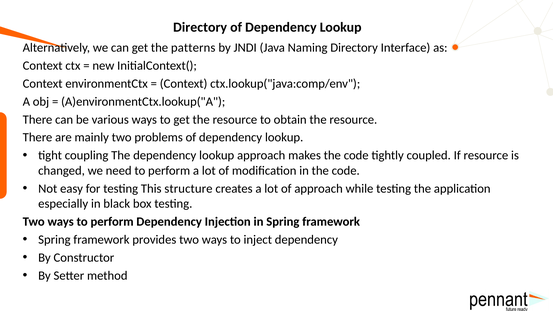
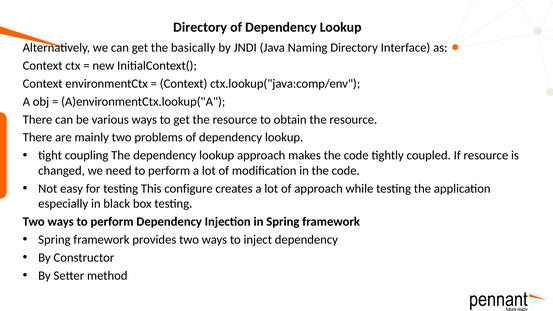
patterns: patterns -> basically
structure: structure -> configure
